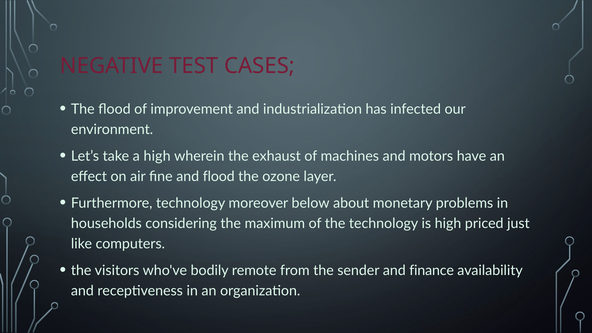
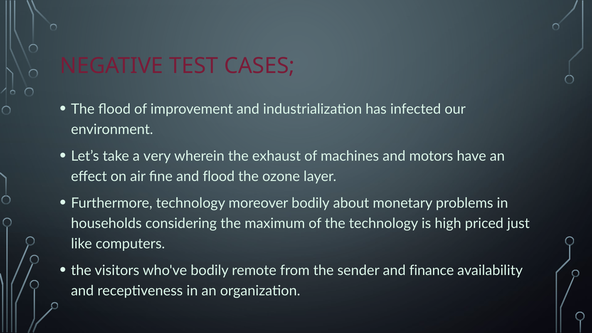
a high: high -> very
moreover below: below -> bodily
